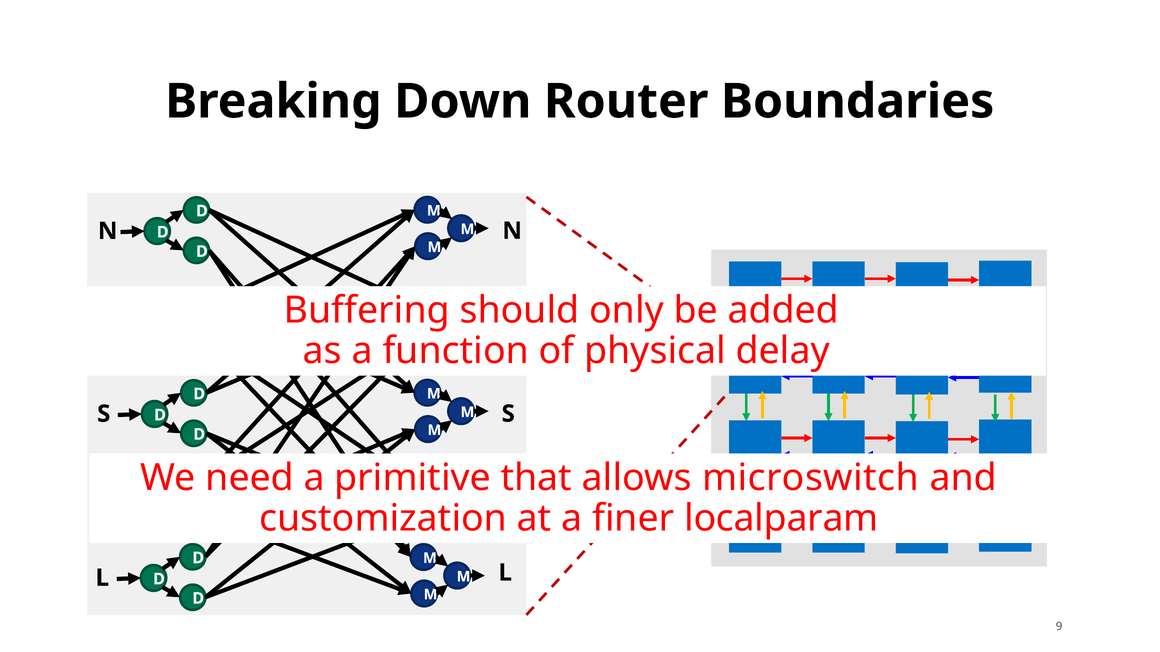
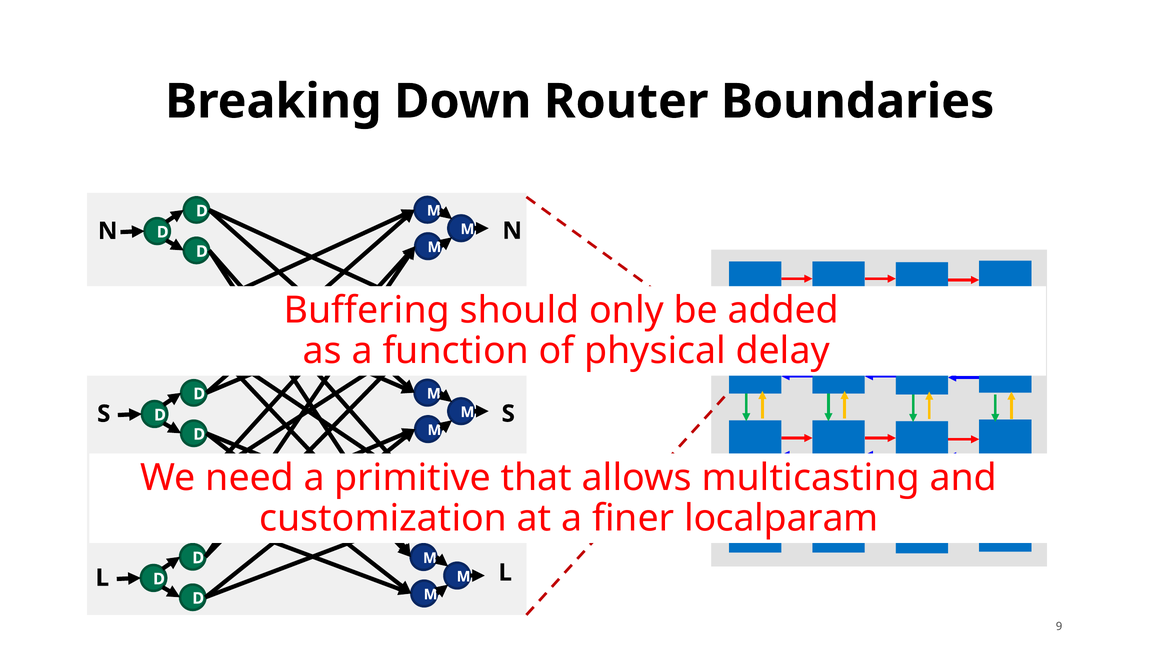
microswitch: microswitch -> multicasting
